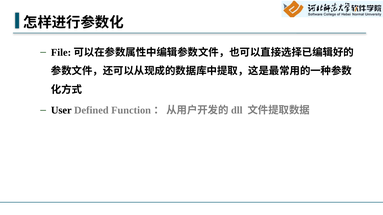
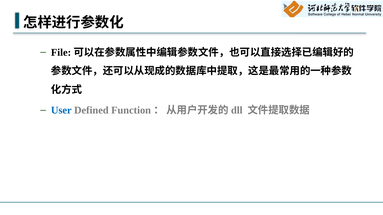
User colour: black -> blue
